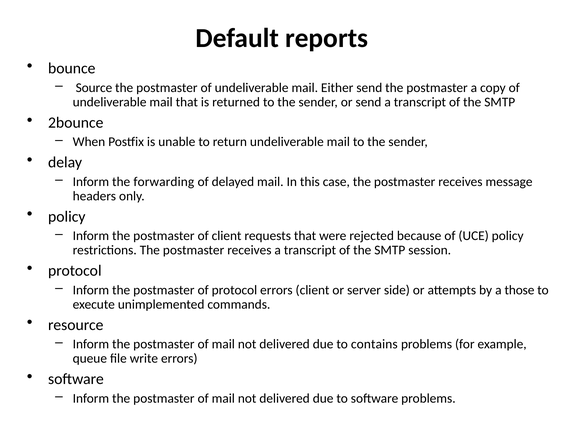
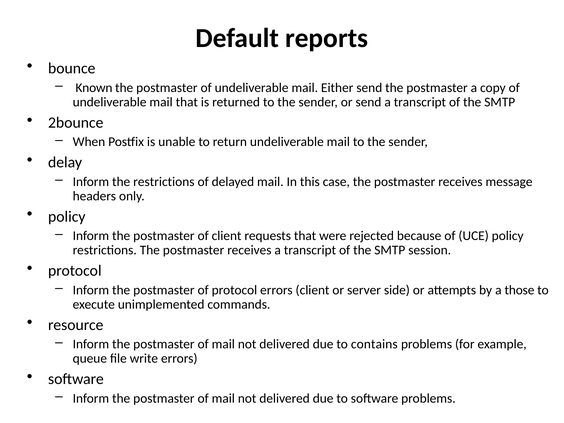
Source: Source -> Known
the forwarding: forwarding -> restrictions
